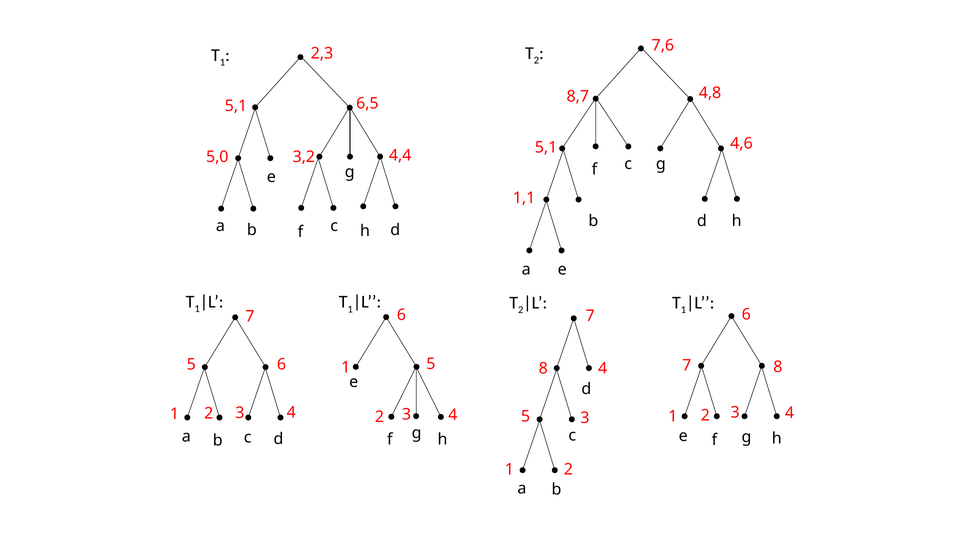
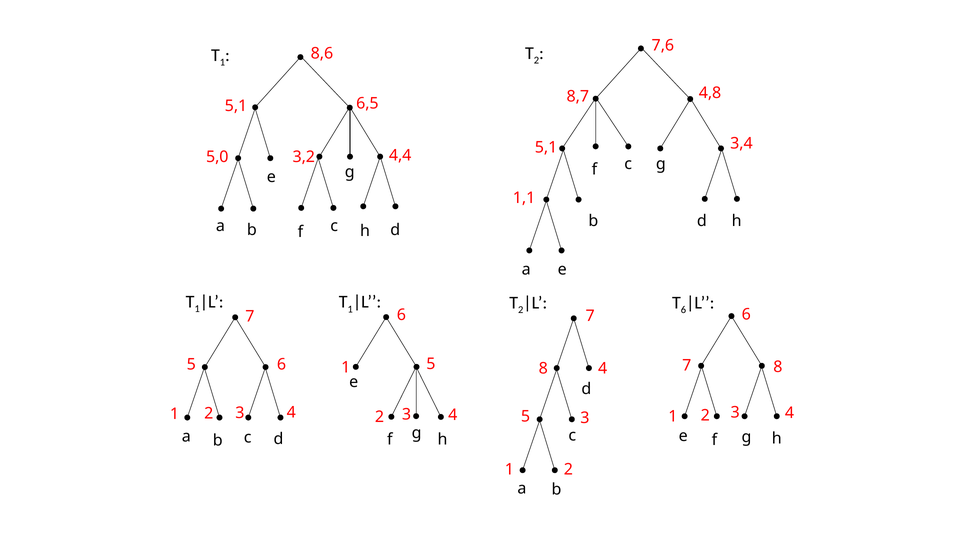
2,3: 2,3 -> 8,6
4,6: 4,6 -> 3,4
1 at (683, 310): 1 -> 6
